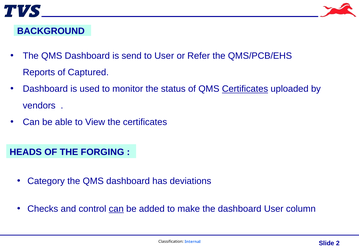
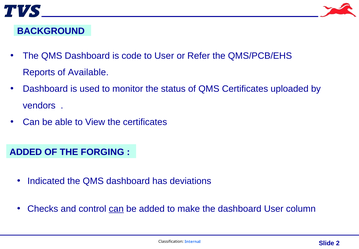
send: send -> code
Captured: Captured -> Available
Certificates at (245, 89) underline: present -> none
HEADS at (26, 152): HEADS -> ADDED
Category: Category -> Indicated
